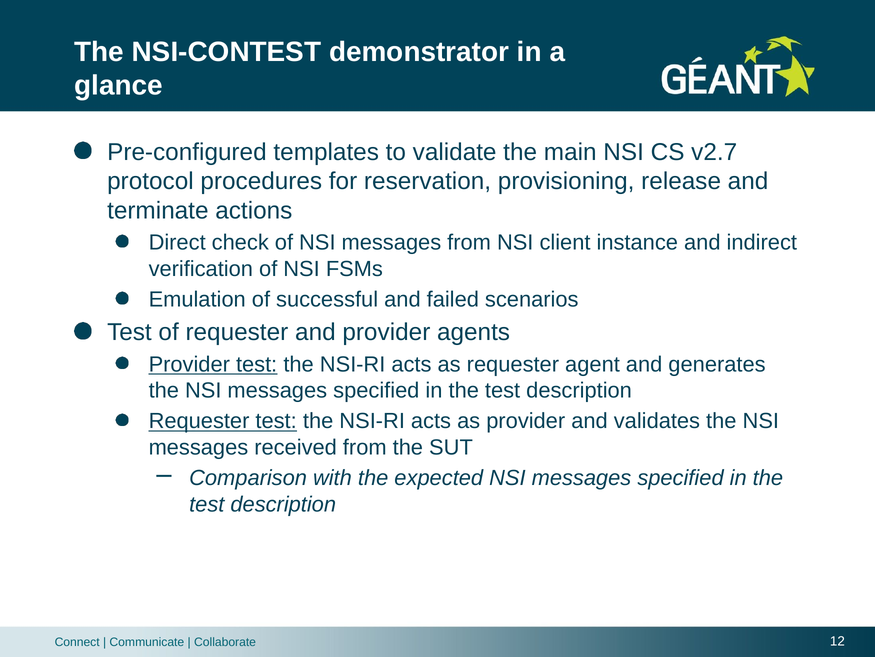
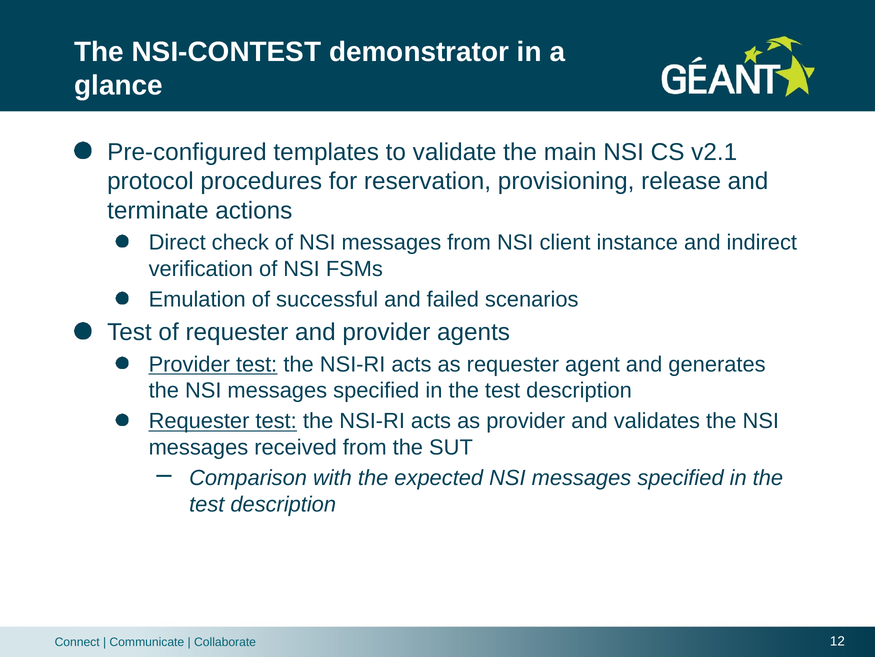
v2.7: v2.7 -> v2.1
